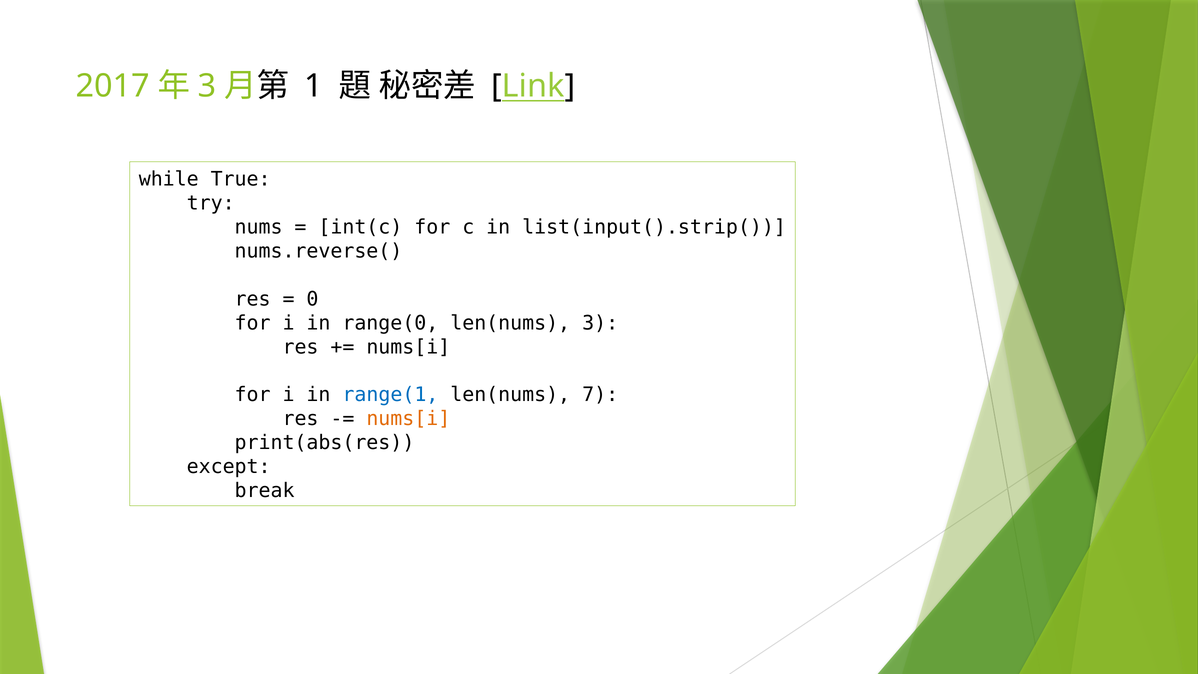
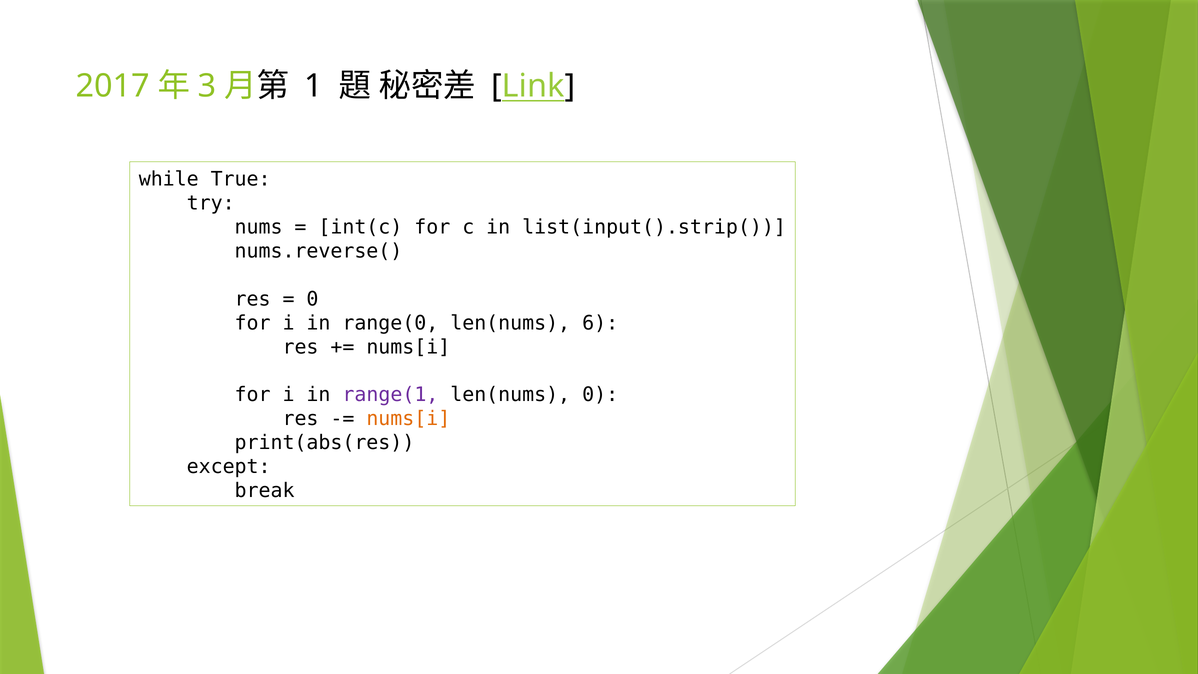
len(nums 3: 3 -> 6
range(1 colour: blue -> purple
len(nums 7: 7 -> 0
